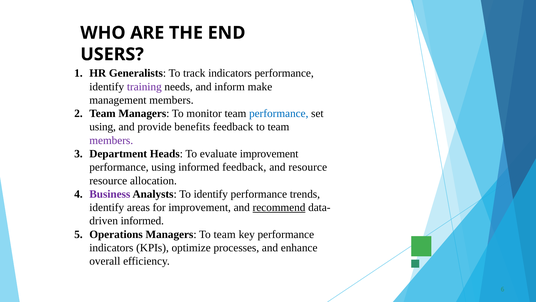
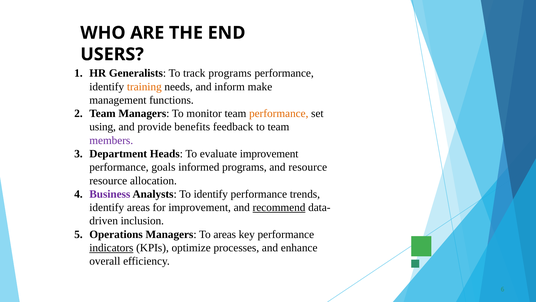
track indicators: indicators -> programs
training colour: purple -> orange
management members: members -> functions
performance at (279, 113) colour: blue -> orange
performance using: using -> goals
informed feedback: feedback -> programs
informed at (142, 221): informed -> inclusion
Managers To team: team -> areas
indicators at (111, 247) underline: none -> present
